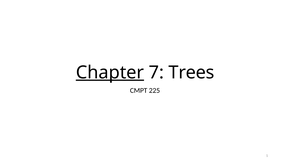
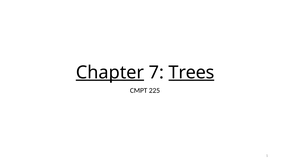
Trees underline: none -> present
